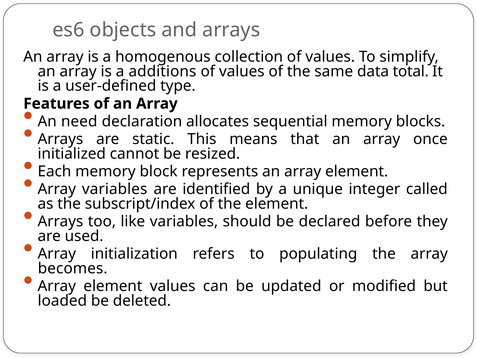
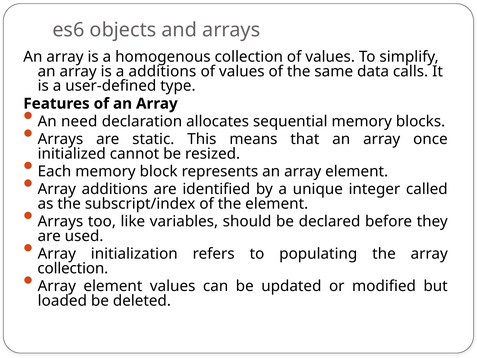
total: total -> calls
Array variables: variables -> additions
becomes at (73, 268): becomes -> collection
